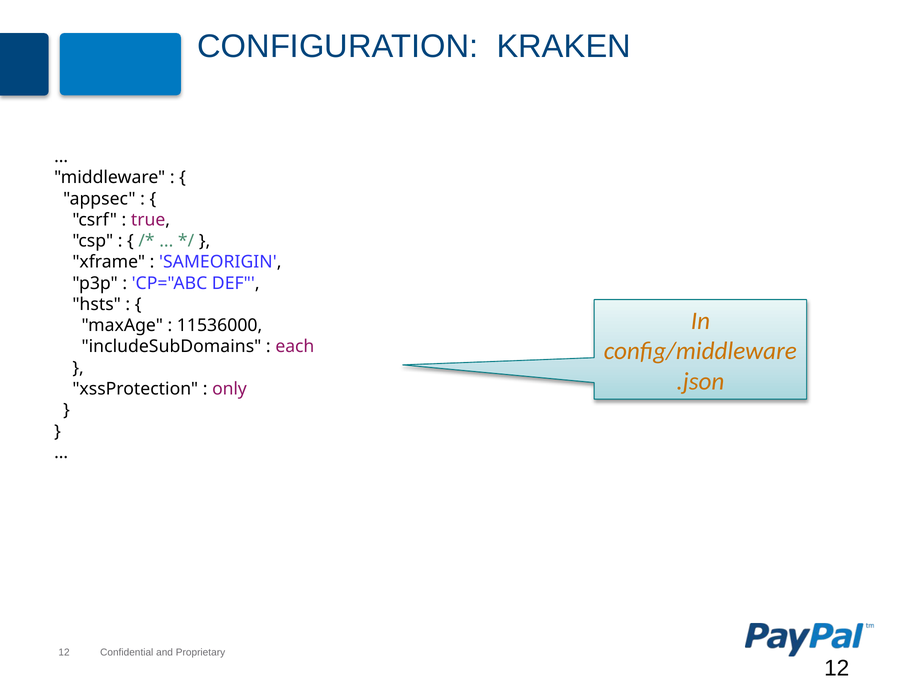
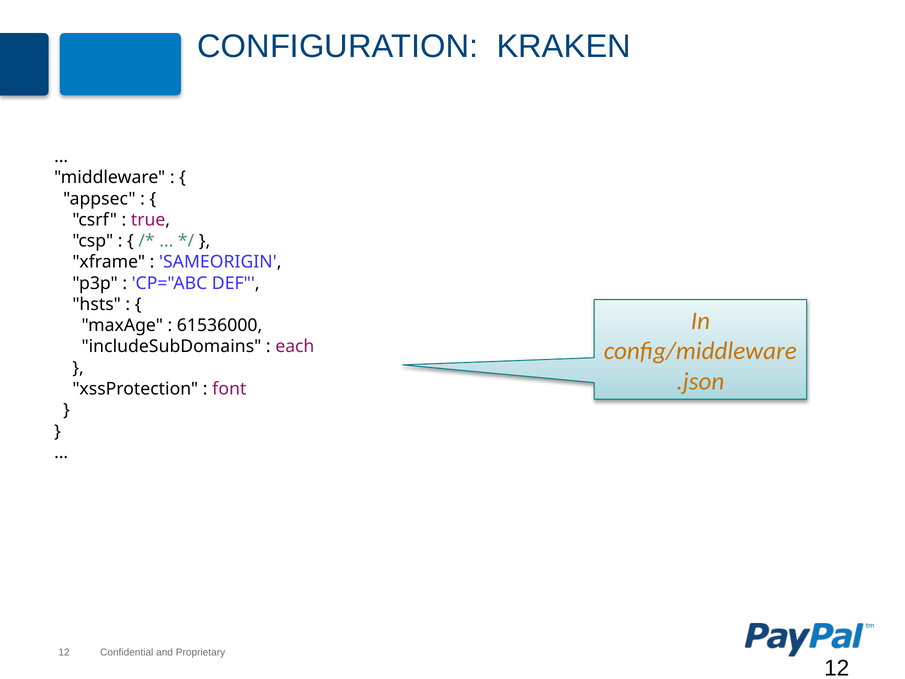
11536000: 11536000 -> 61536000
only: only -> font
